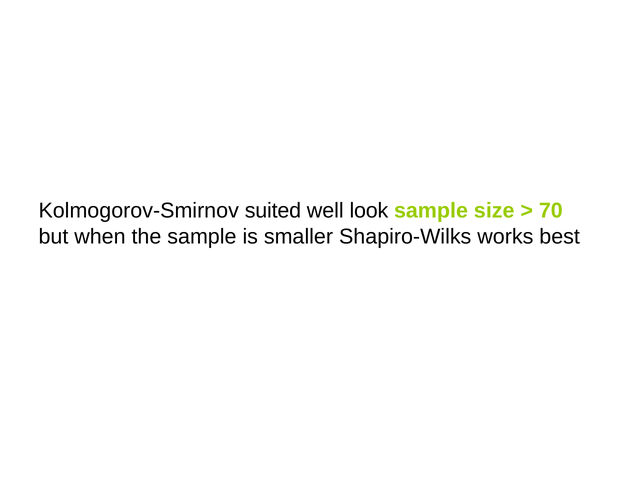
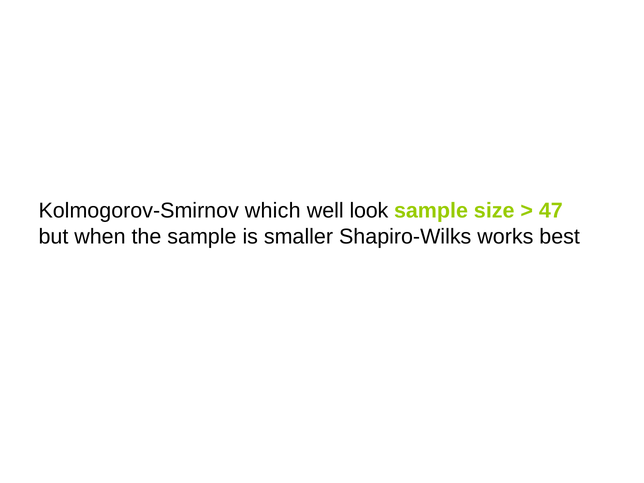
suited: suited -> which
70: 70 -> 47
